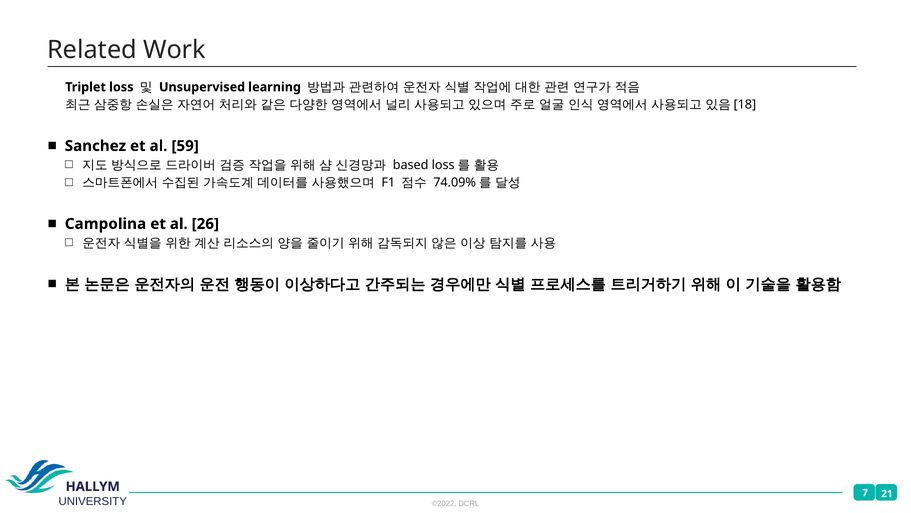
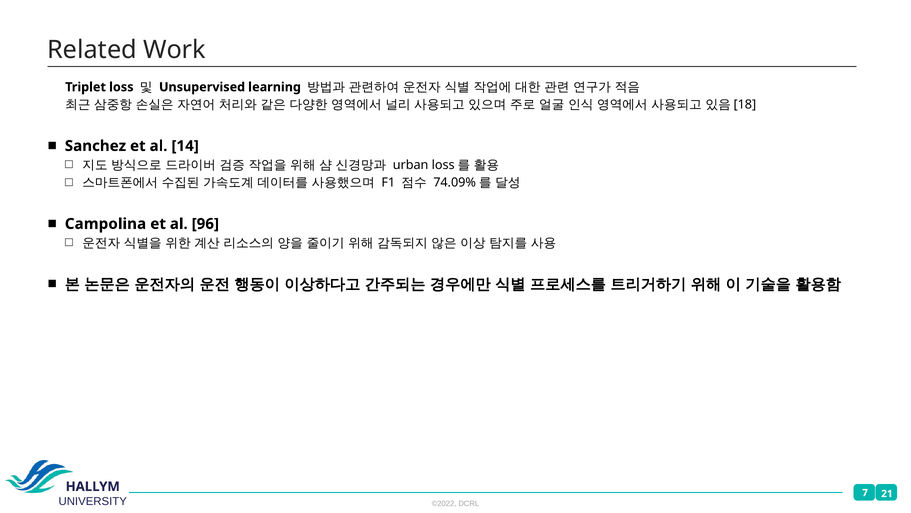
59: 59 -> 14
based: based -> urban
26: 26 -> 96
